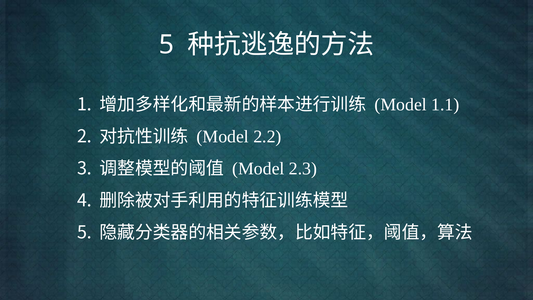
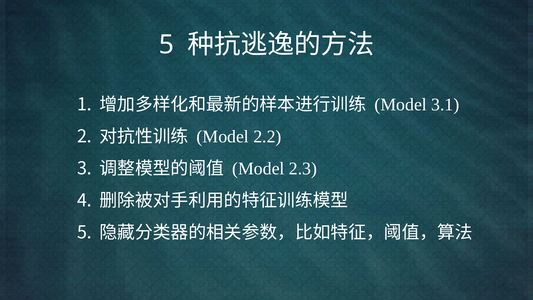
1.1: 1.1 -> 3.1
